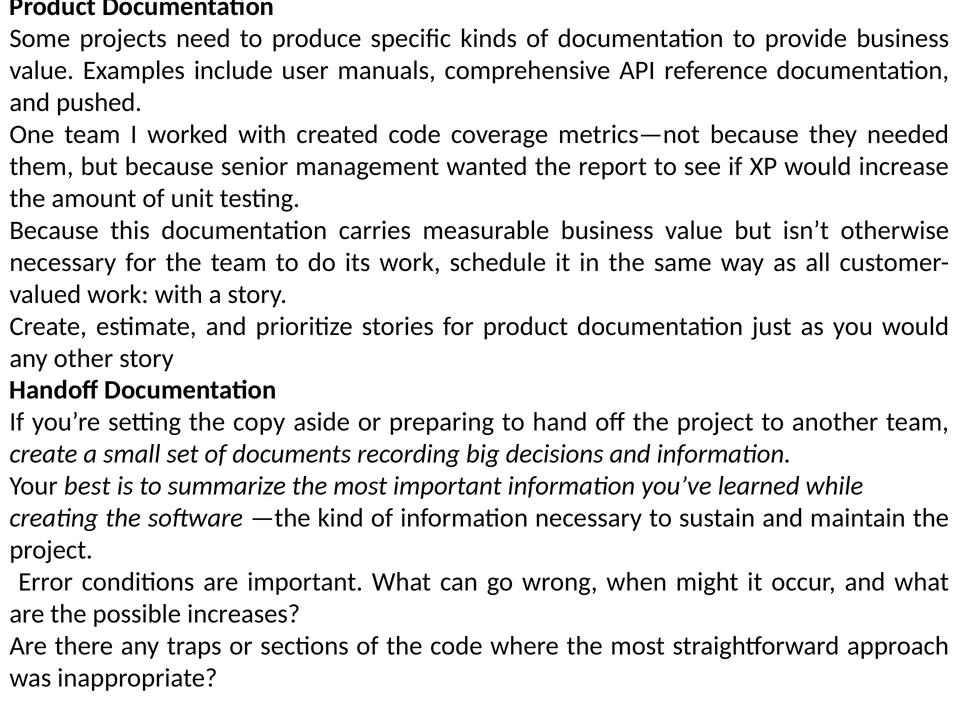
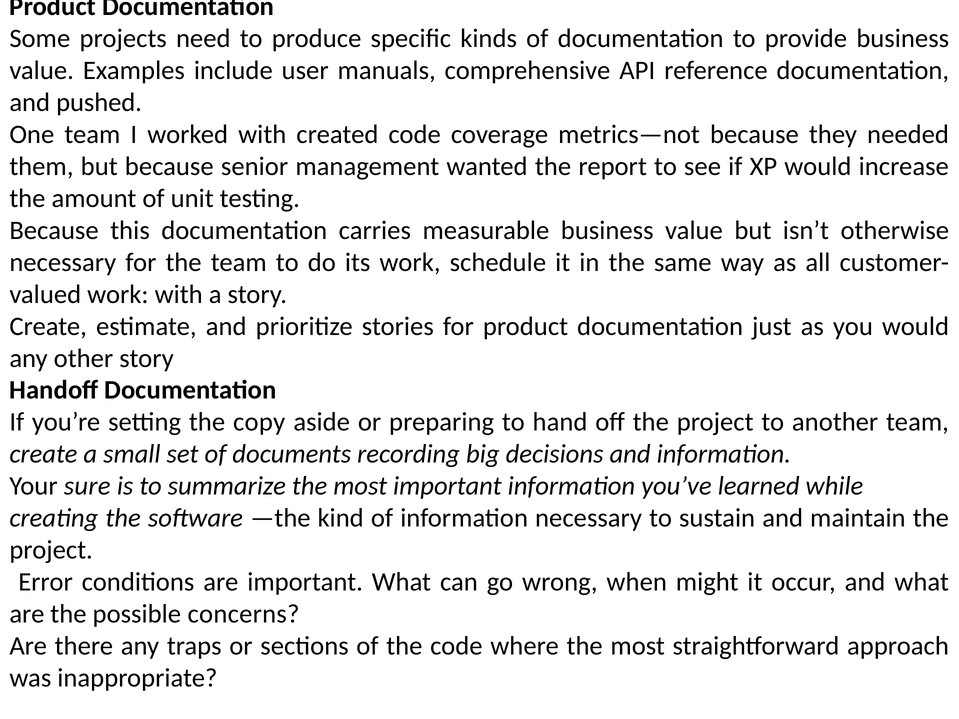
best: best -> sure
increases: increases -> concerns
